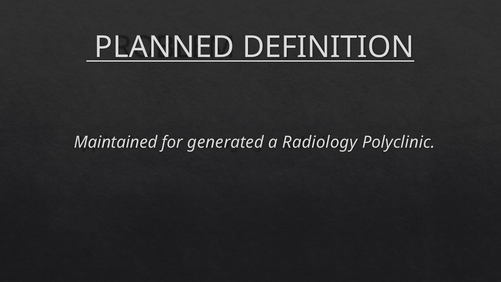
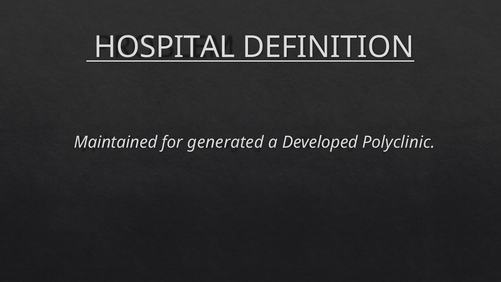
PLANNED: PLANNED -> HOSPITAL
Radiology: Radiology -> Developed
